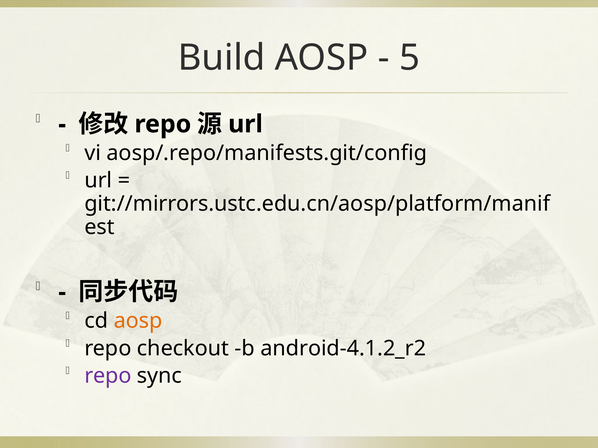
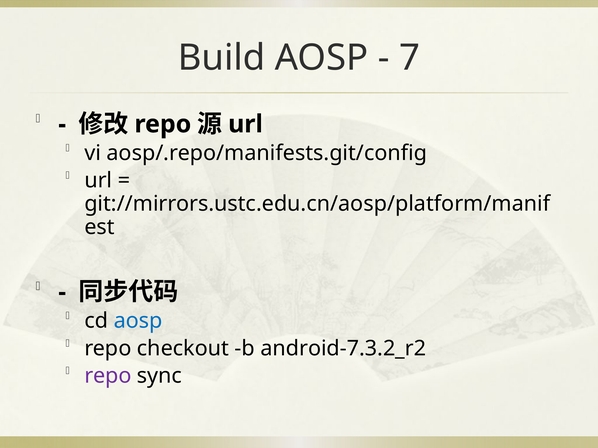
5: 5 -> 7
aosp at (138, 321) colour: orange -> blue
android-4.1.2_r2: android-4.1.2_r2 -> android-7.3.2_r2
